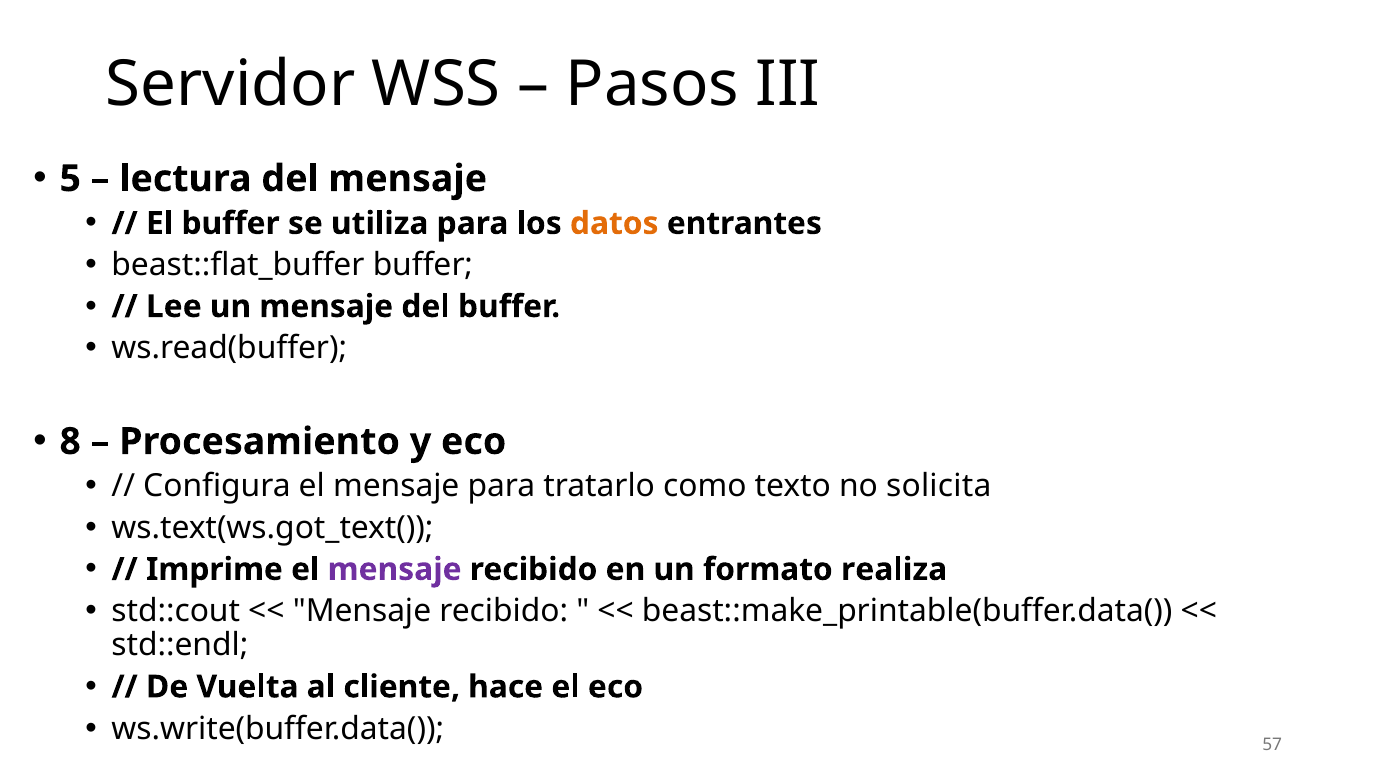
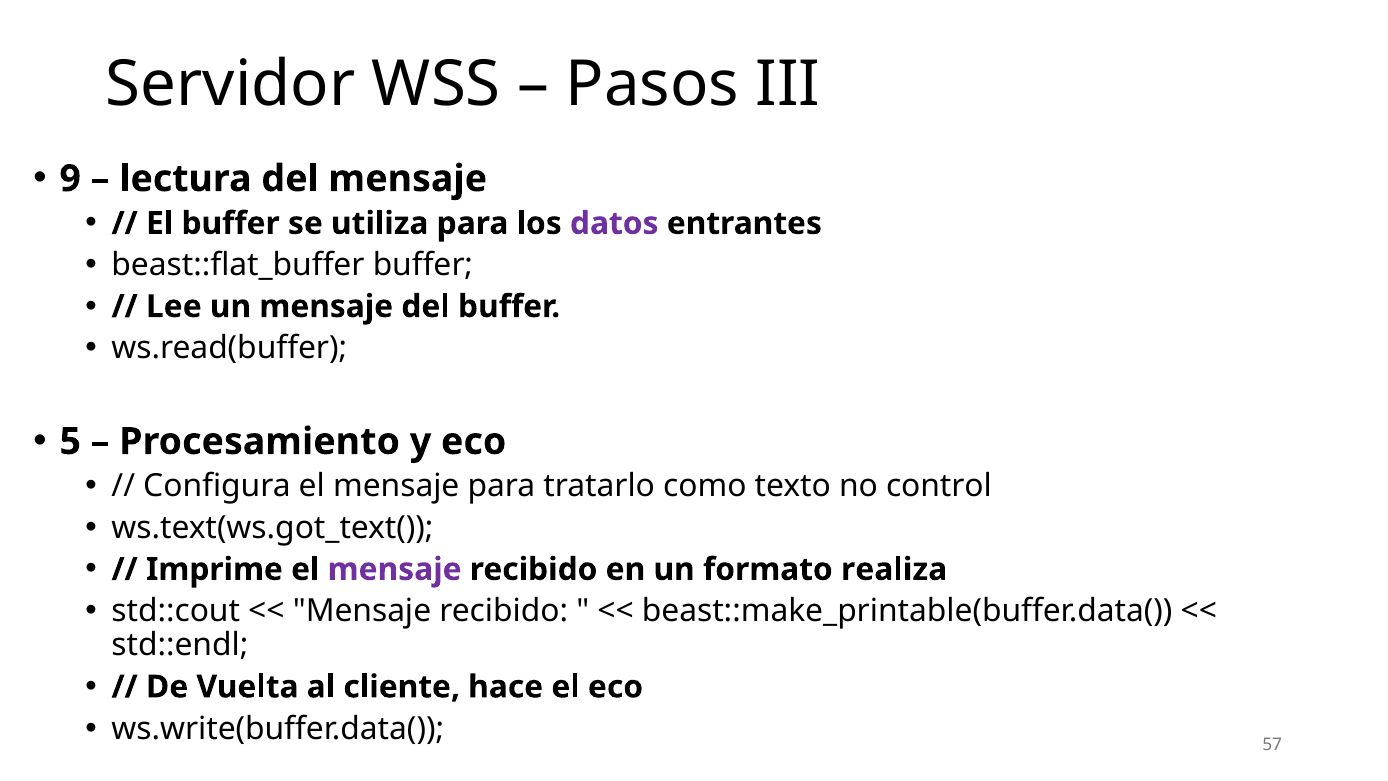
5: 5 -> 9
datos colour: orange -> purple
8: 8 -> 5
solicita: solicita -> control
